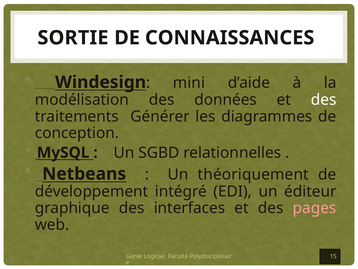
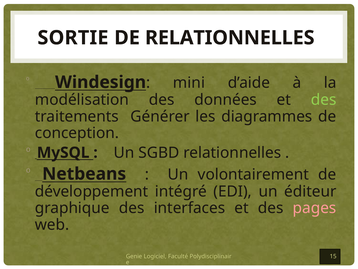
DE CONNAISSANCES: CONNAISSANCES -> RELATIONNELLES
des at (324, 100) colour: white -> light green
théoriquement: théoriquement -> volontairement
